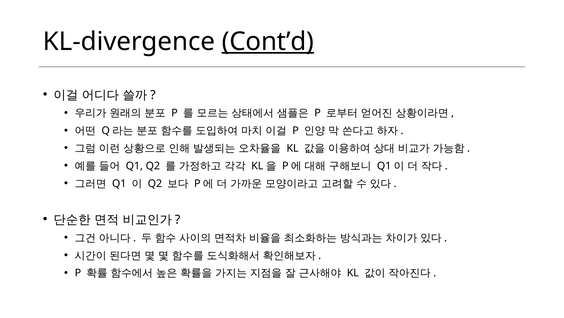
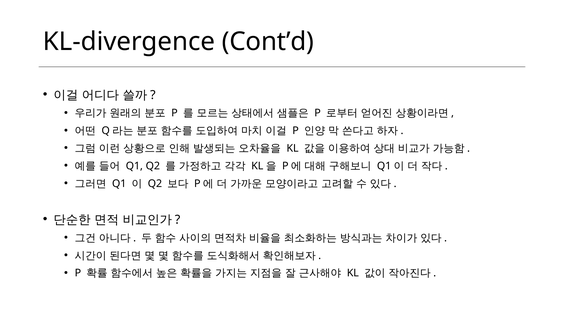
Cont’d underline: present -> none
